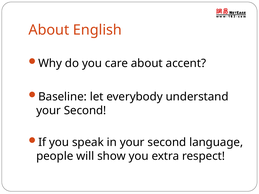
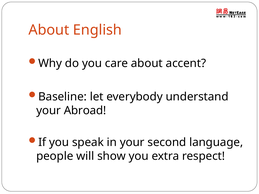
Second at (85, 111): Second -> Abroad
